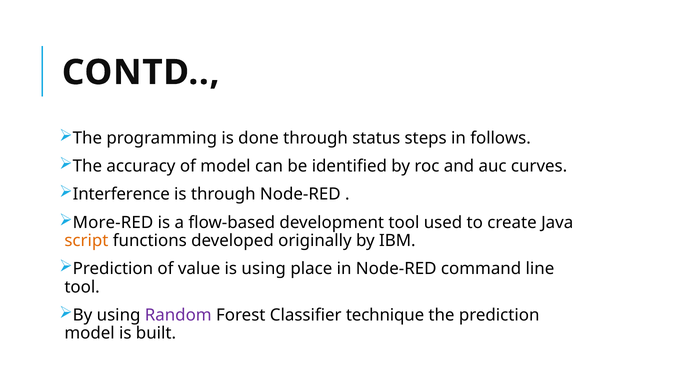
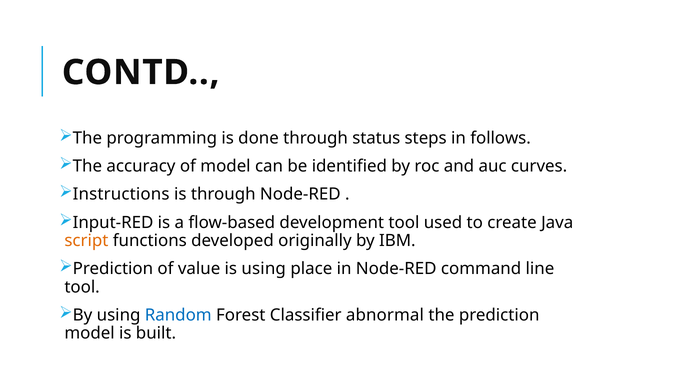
Interference: Interference -> Instructions
More-RED: More-RED -> Input-RED
Random colour: purple -> blue
technique: technique -> abnormal
